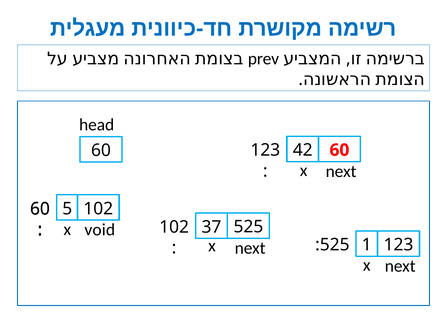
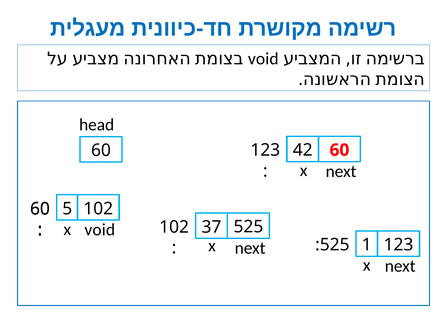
prev at (263, 59): prev -> void
